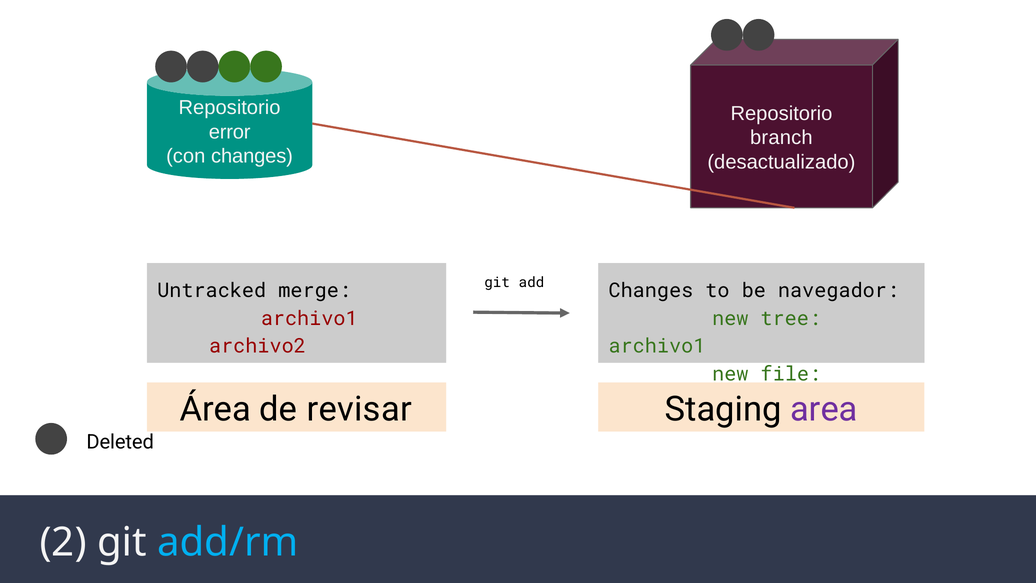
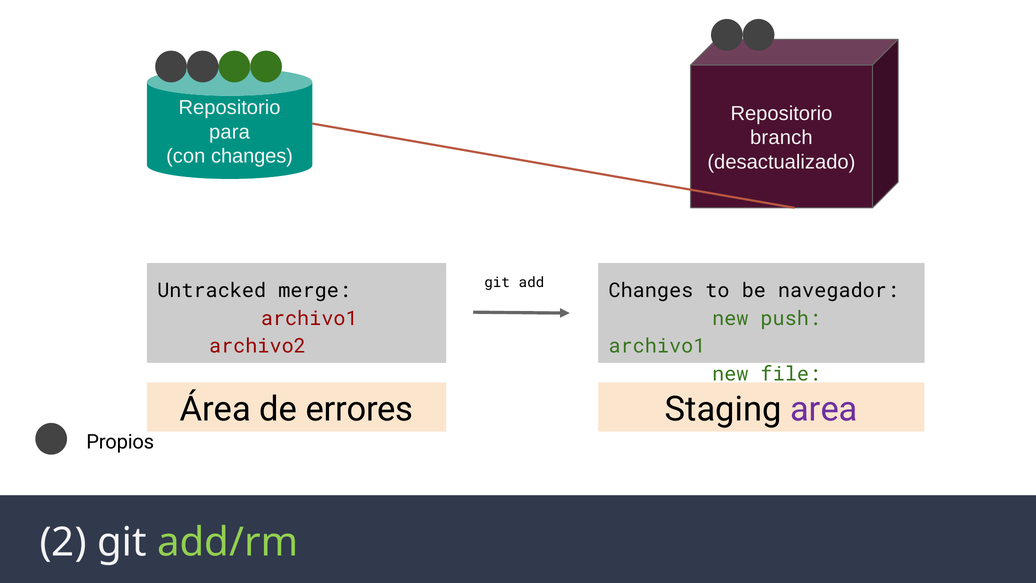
error: error -> para
tree: tree -> push
revisar: revisar -> errores
Deleted: Deleted -> Propios
add/rm colour: light blue -> light green
